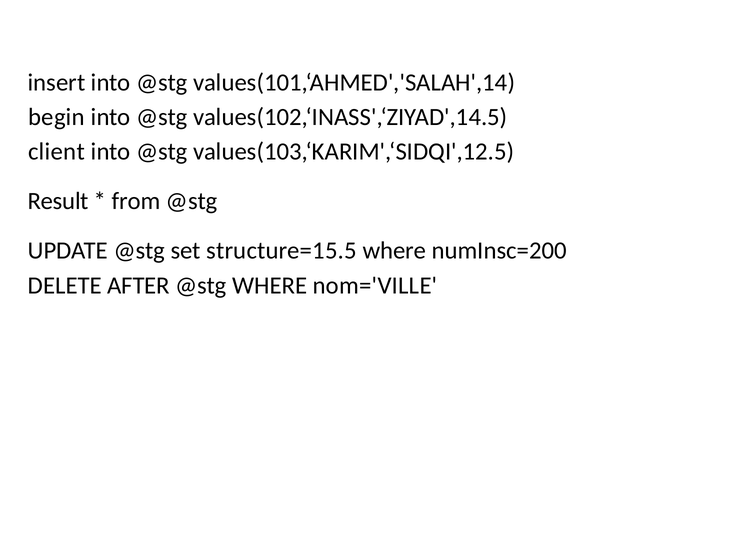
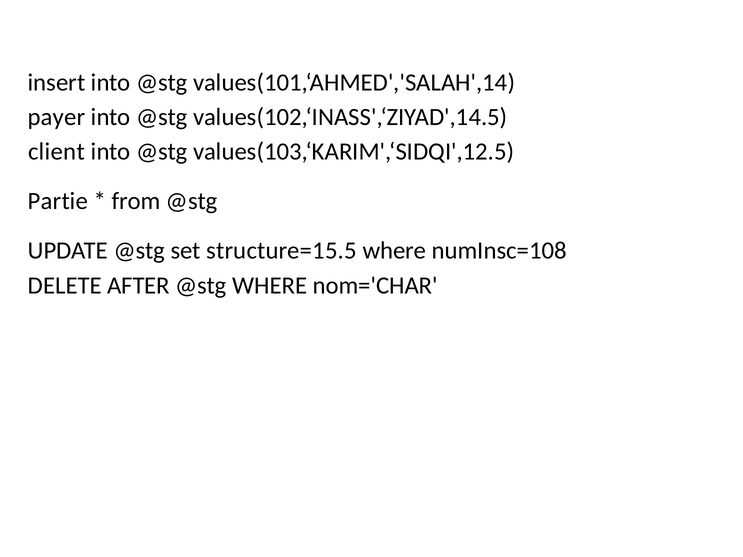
begin: begin -> payer
Result: Result -> Partie
numInsc=200: numInsc=200 -> numInsc=108
nom='VILLE: nom='VILLE -> nom='CHAR
